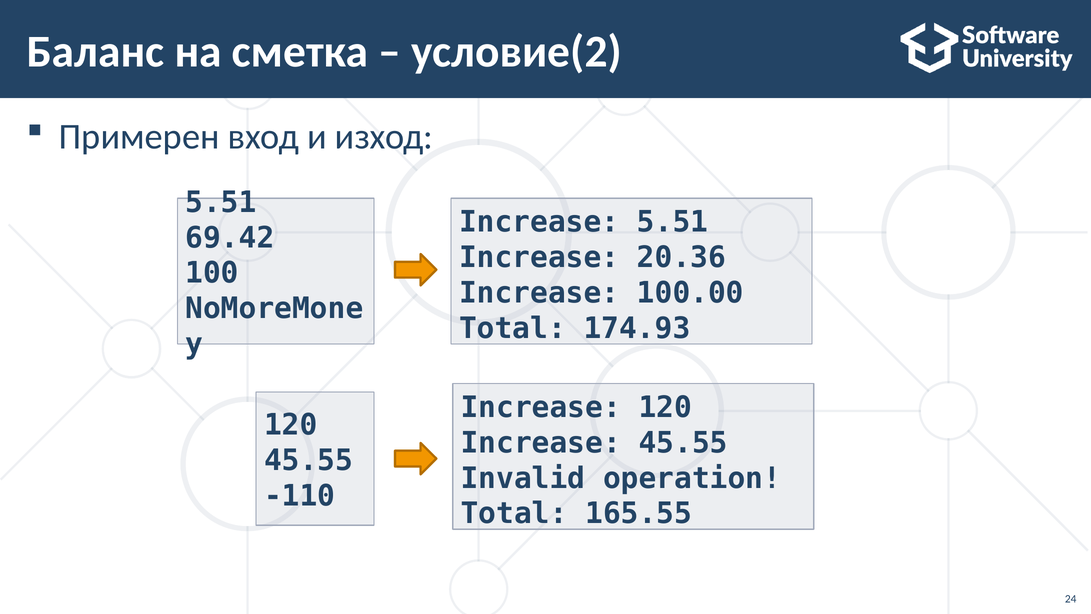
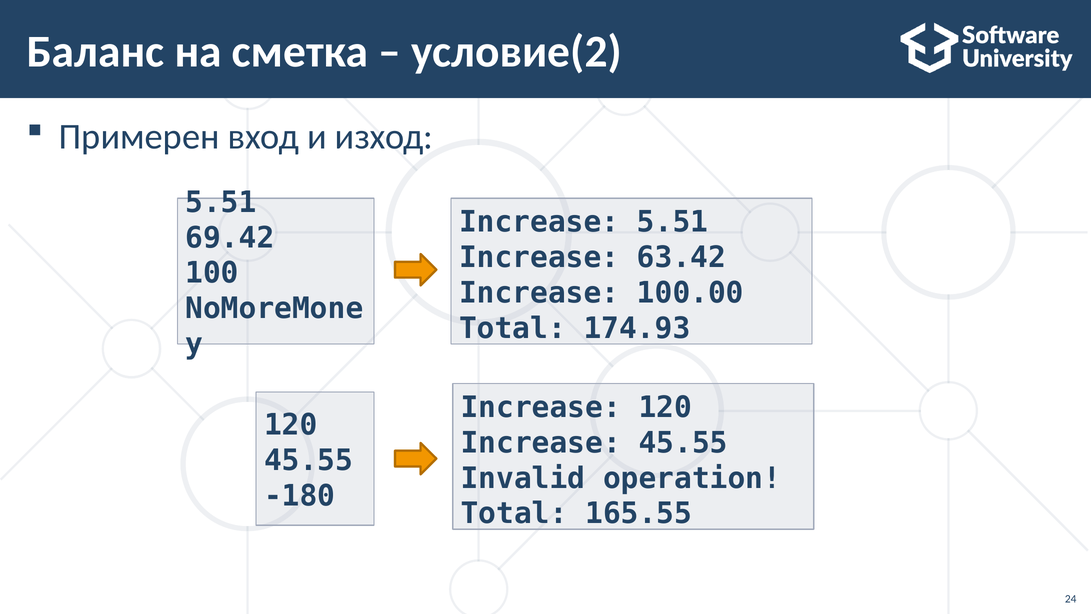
20.36: 20.36 -> 63.42
-110: -110 -> -180
